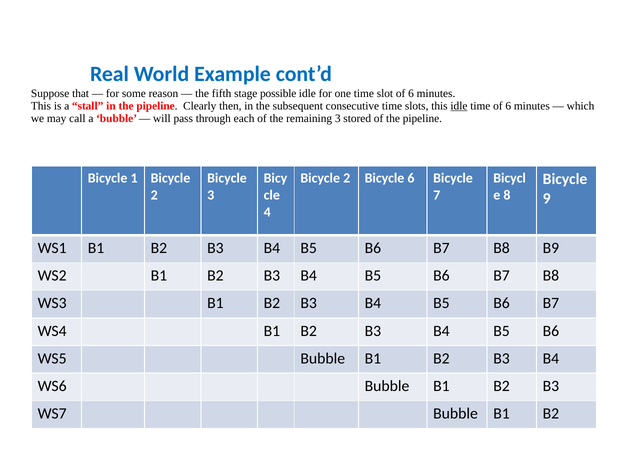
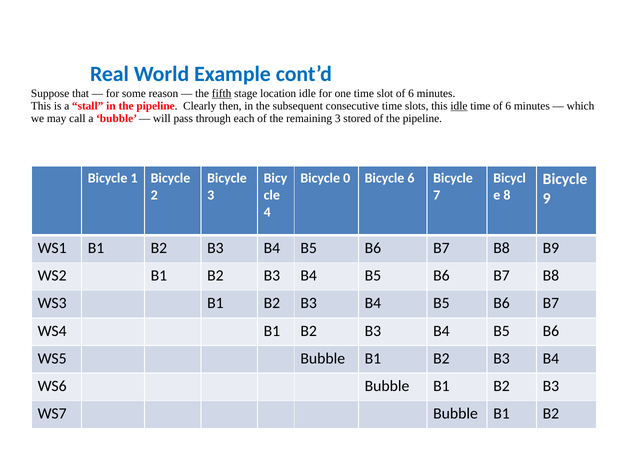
fifth underline: none -> present
possible: possible -> location
2 at (347, 178): 2 -> 0
